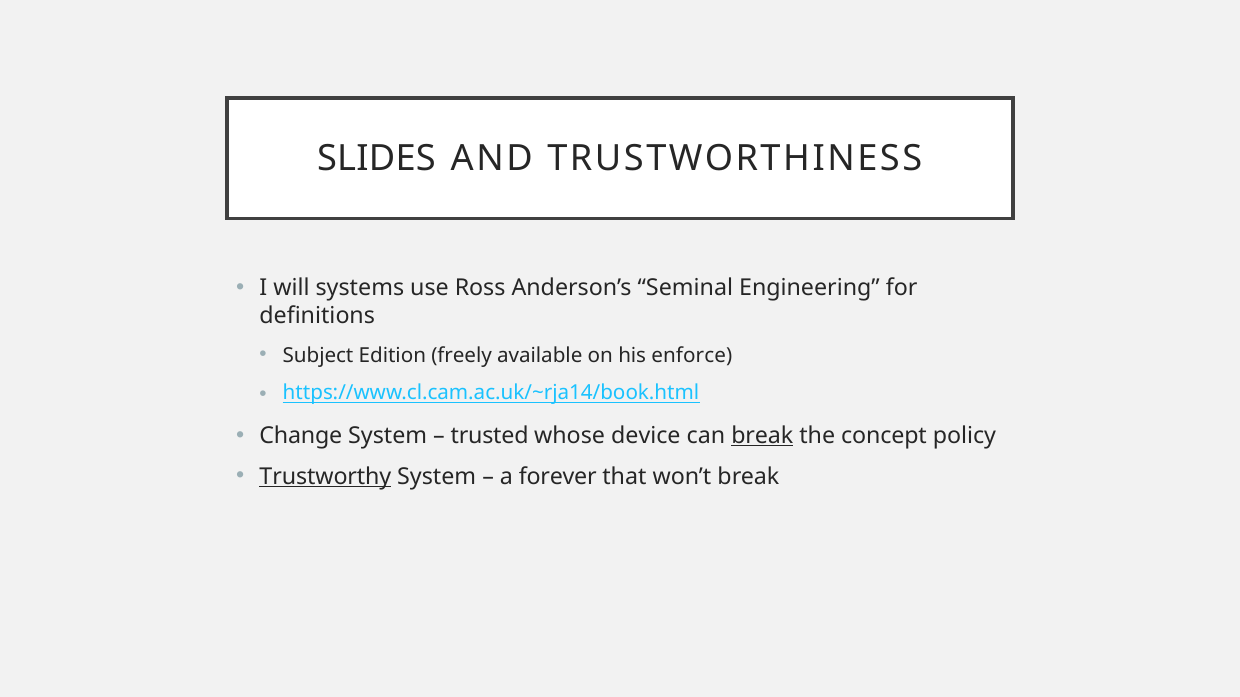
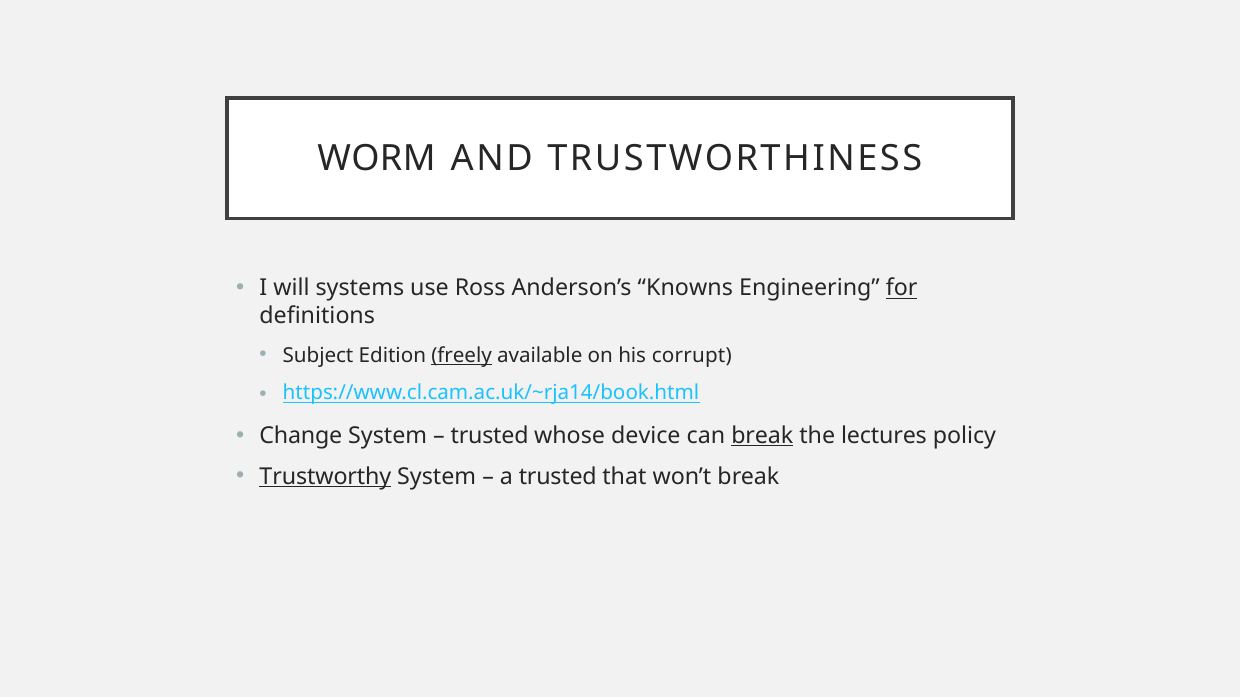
SLIDES: SLIDES -> WORM
Seminal: Seminal -> Knowns
for underline: none -> present
freely underline: none -> present
enforce: enforce -> corrupt
concept: concept -> lectures
a forever: forever -> trusted
